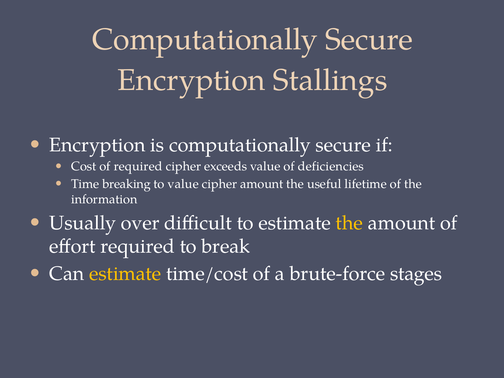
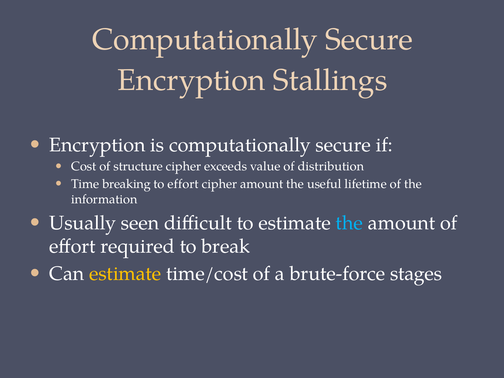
of required: required -> structure
deficiencies: deficiencies -> distribution
to value: value -> effort
over: over -> seen
the at (349, 223) colour: yellow -> light blue
